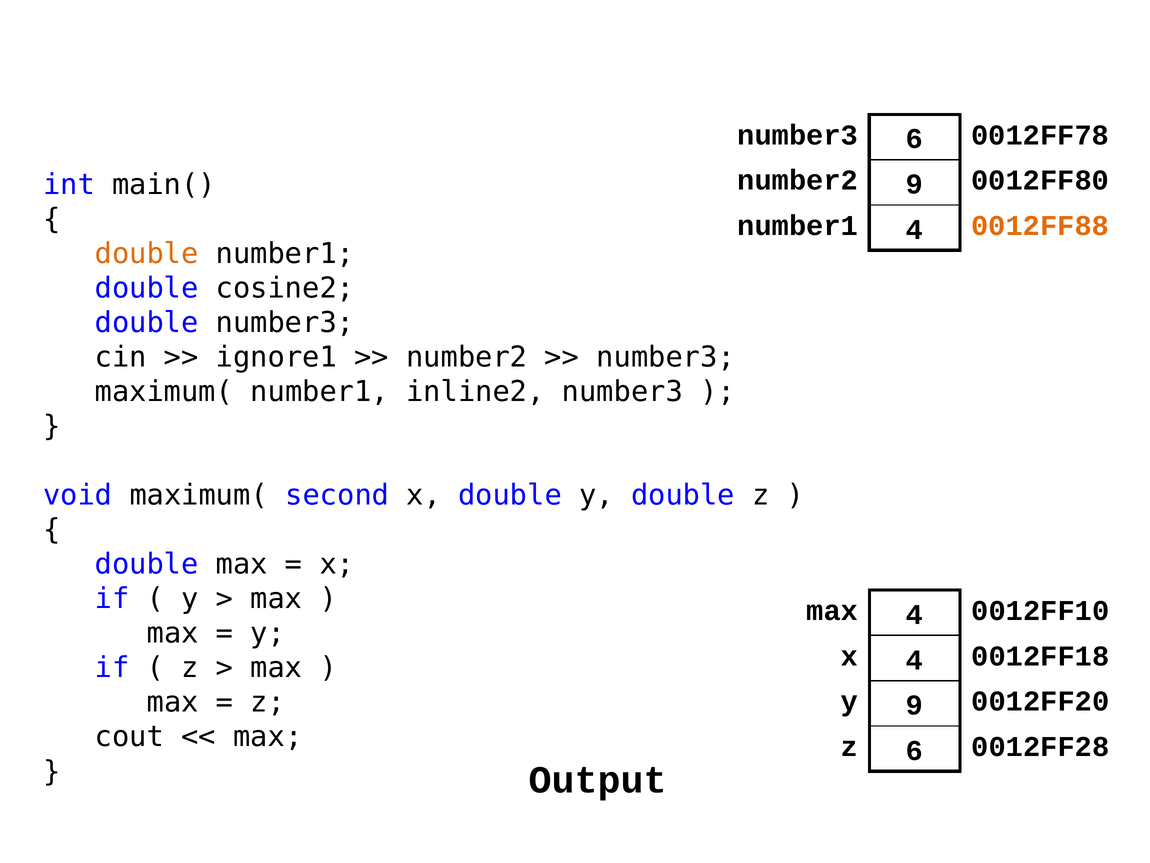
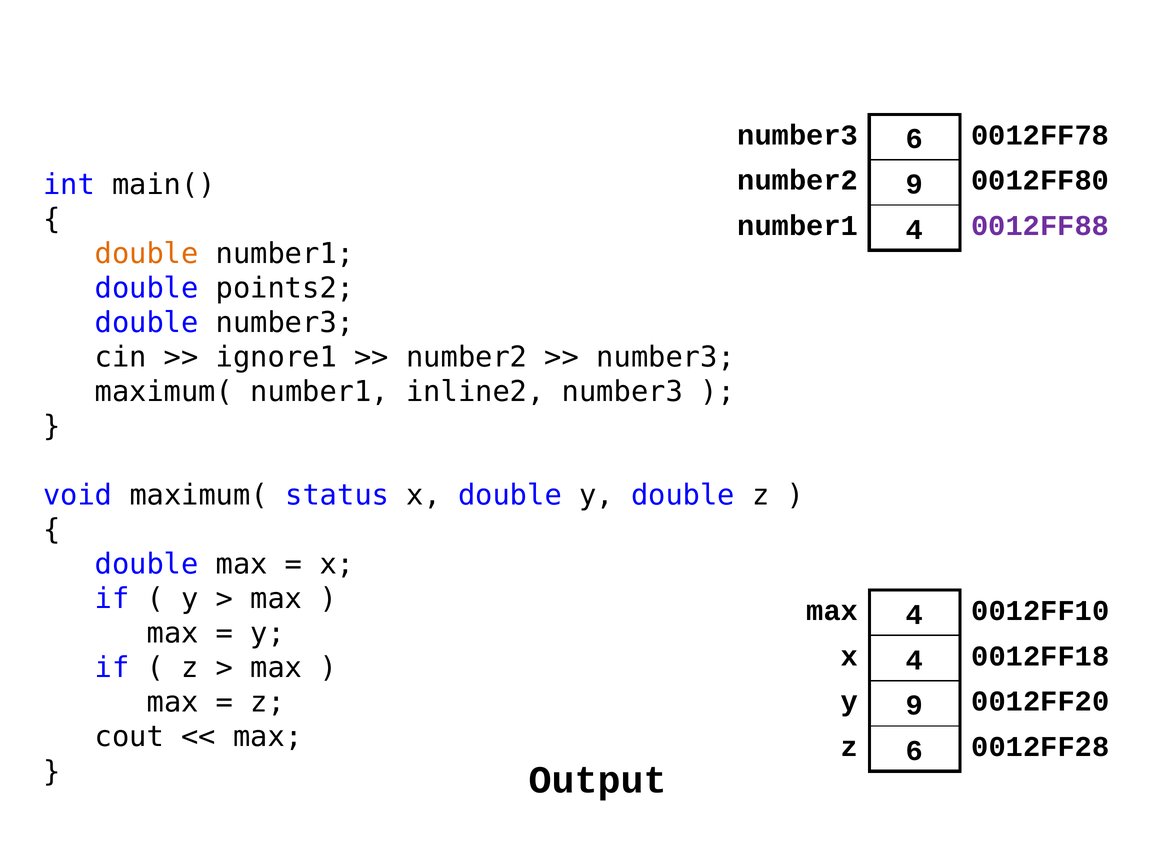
0012FF88 colour: orange -> purple
cosine2: cosine2 -> points2
second: second -> status
